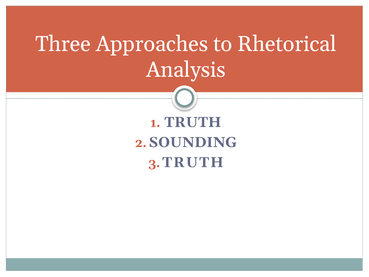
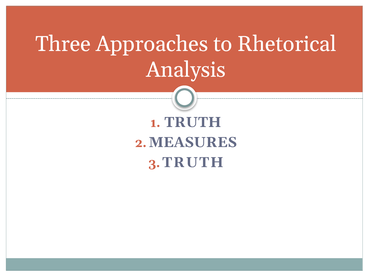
SOUNDING: SOUNDING -> MEASURES
